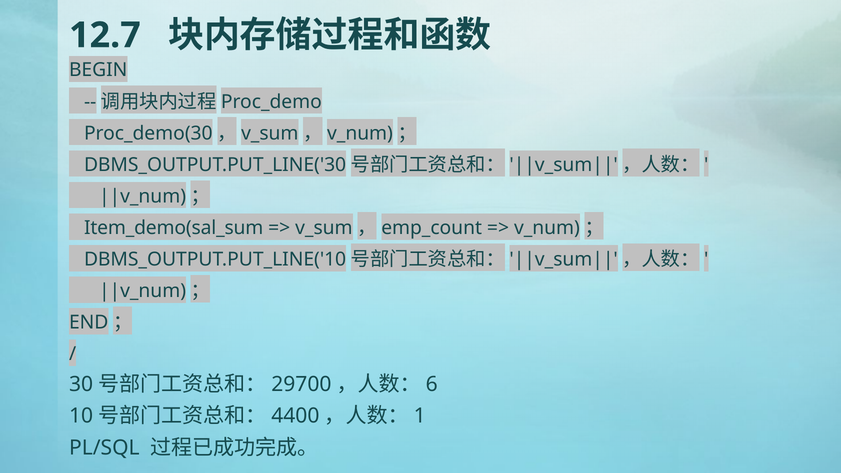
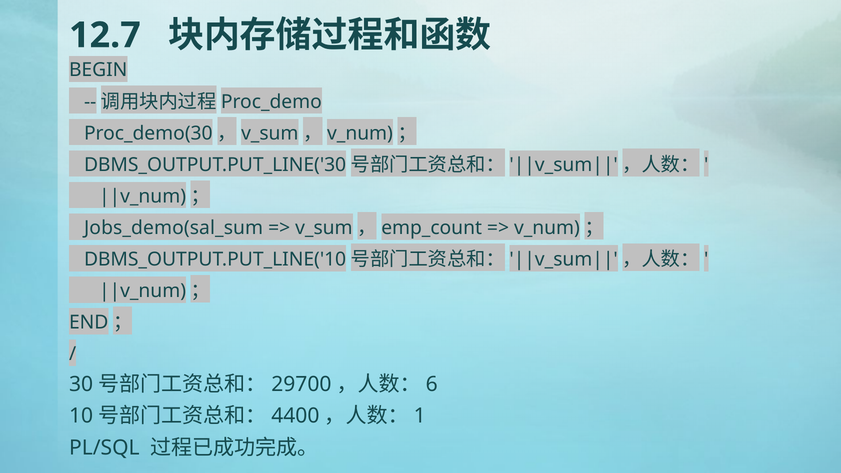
Item_demo(sal_sum: Item_demo(sal_sum -> Jobs_demo(sal_sum
